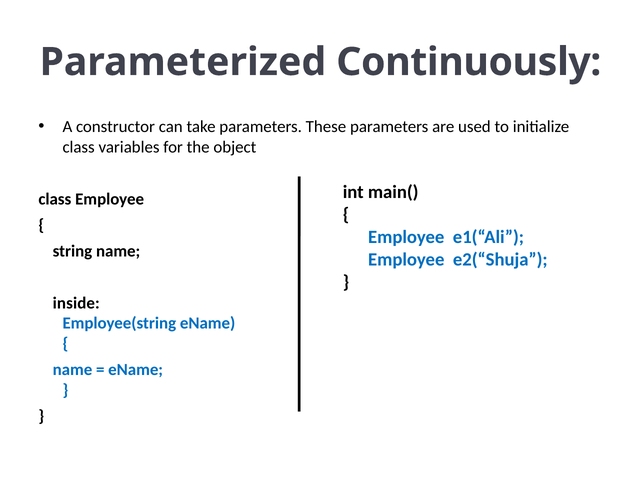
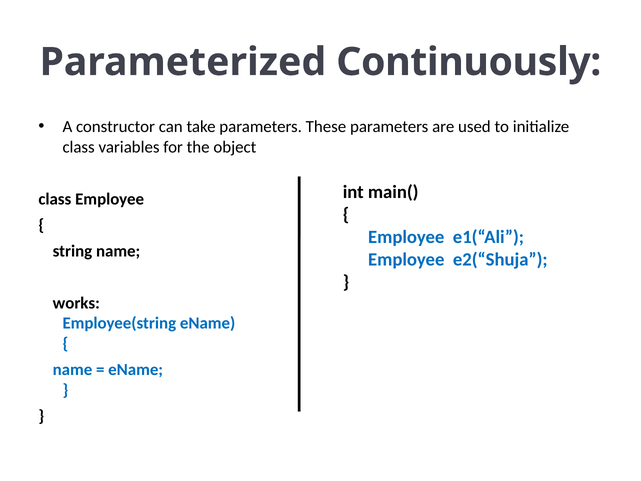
inside: inside -> works
